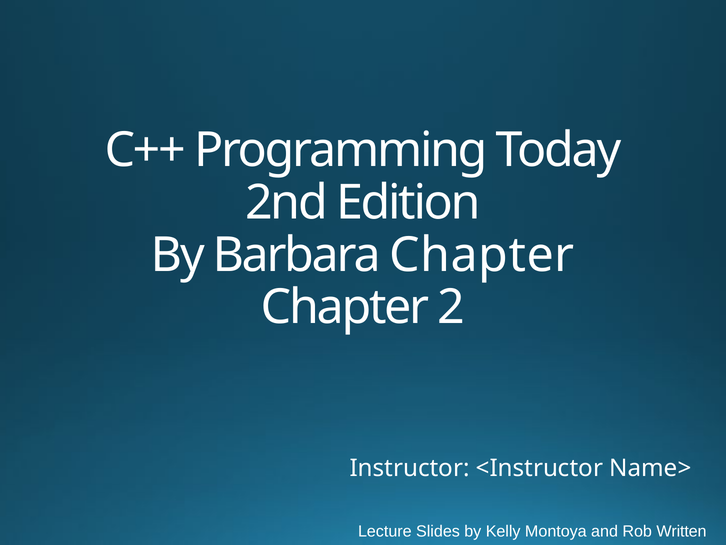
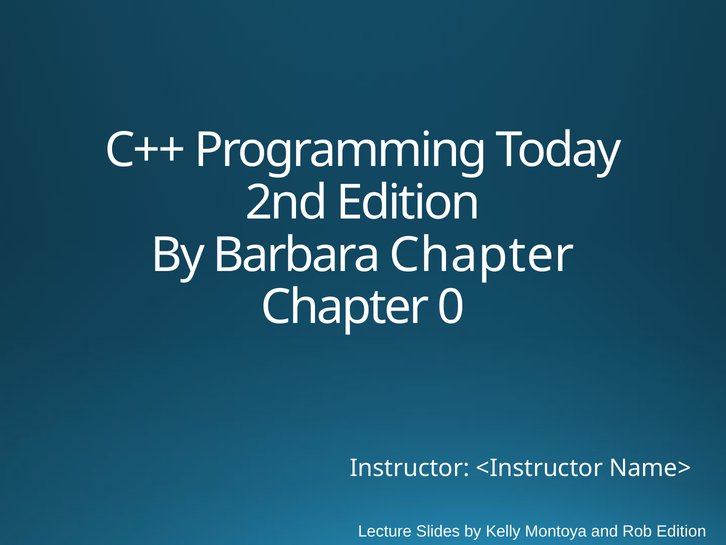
2: 2 -> 0
Rob Written: Written -> Edition
